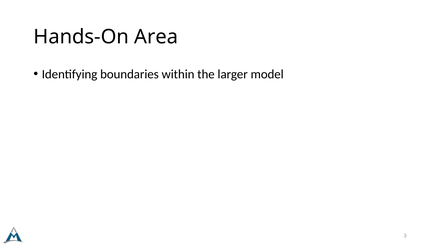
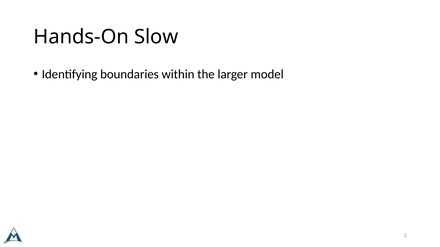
Area: Area -> Slow
